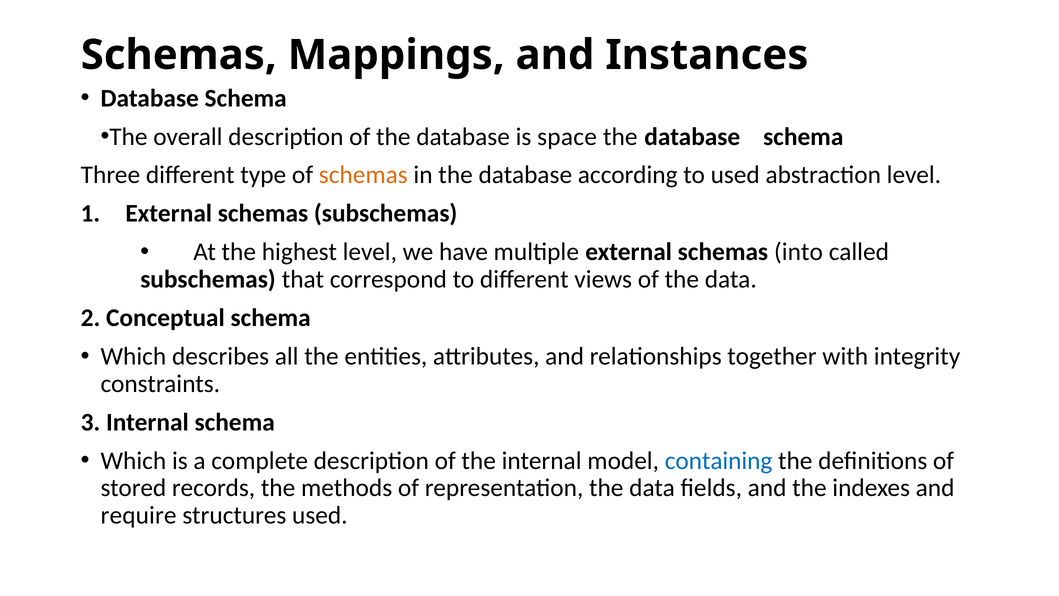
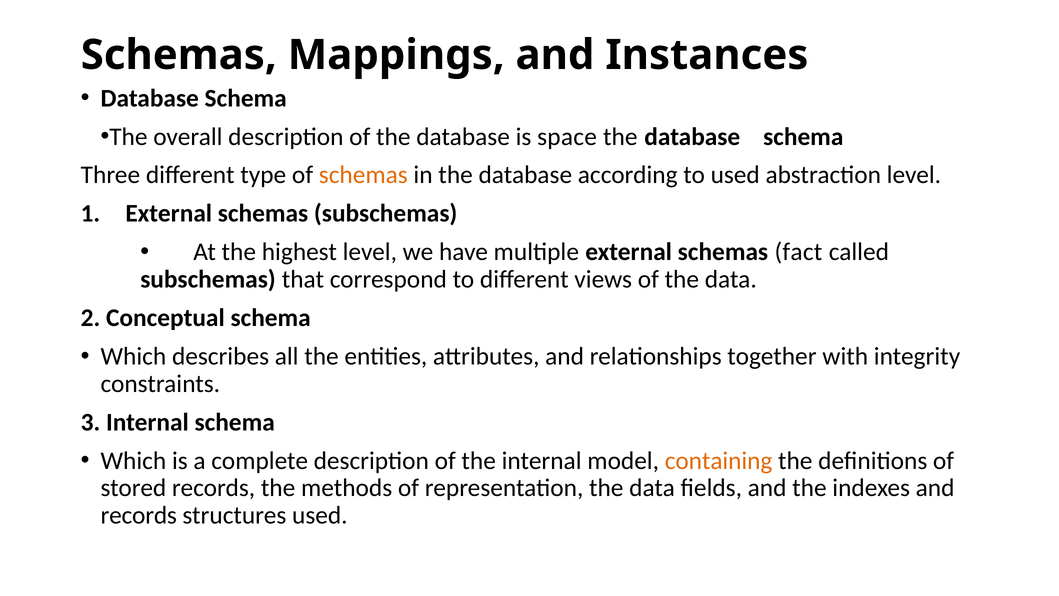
into: into -> fact
containing colour: blue -> orange
require at (139, 515): require -> records
